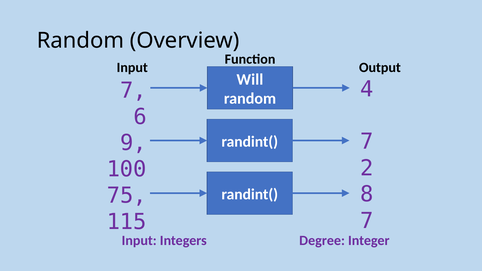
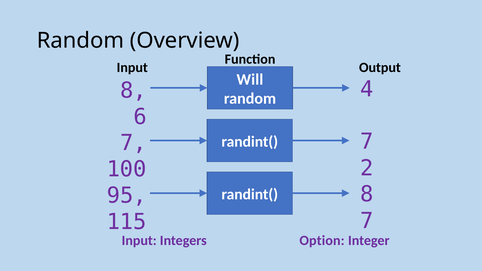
7 at (133, 91): 7 -> 8
9 at (133, 143): 9 -> 7
75: 75 -> 95
Degree: Degree -> Option
